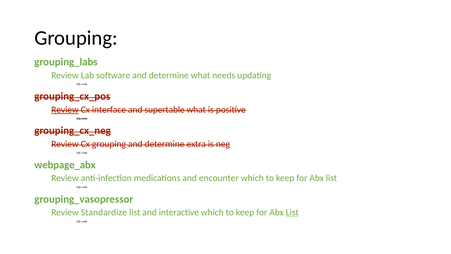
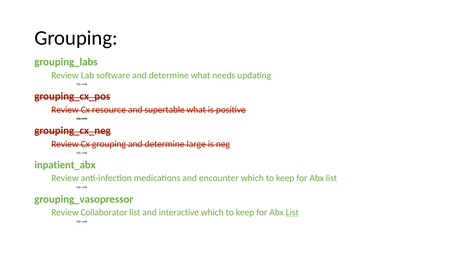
Review at (65, 109) underline: present -> none
interface: interface -> resource
extra: extra -> large
webpage_abx: webpage_abx -> inpatient_abx
Standardize: Standardize -> Collaborator
